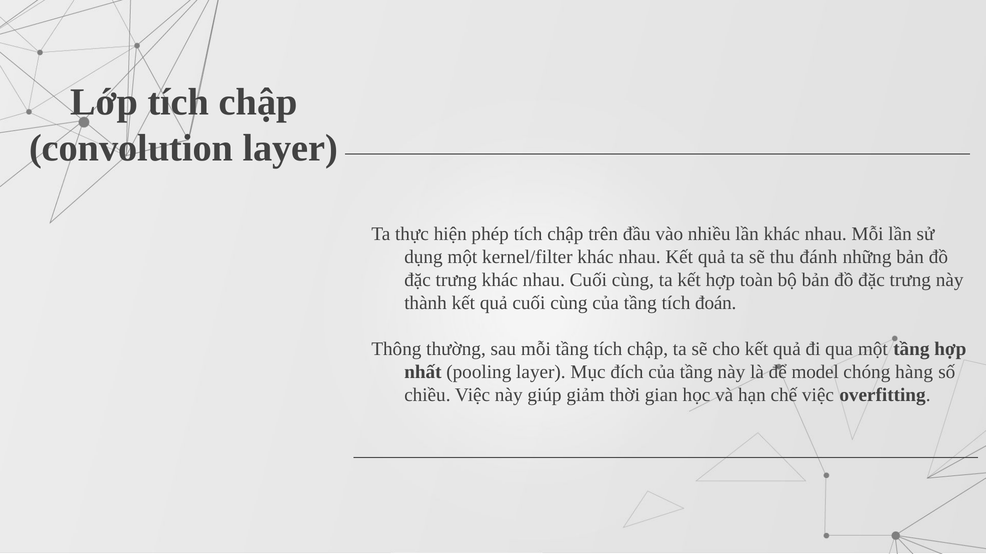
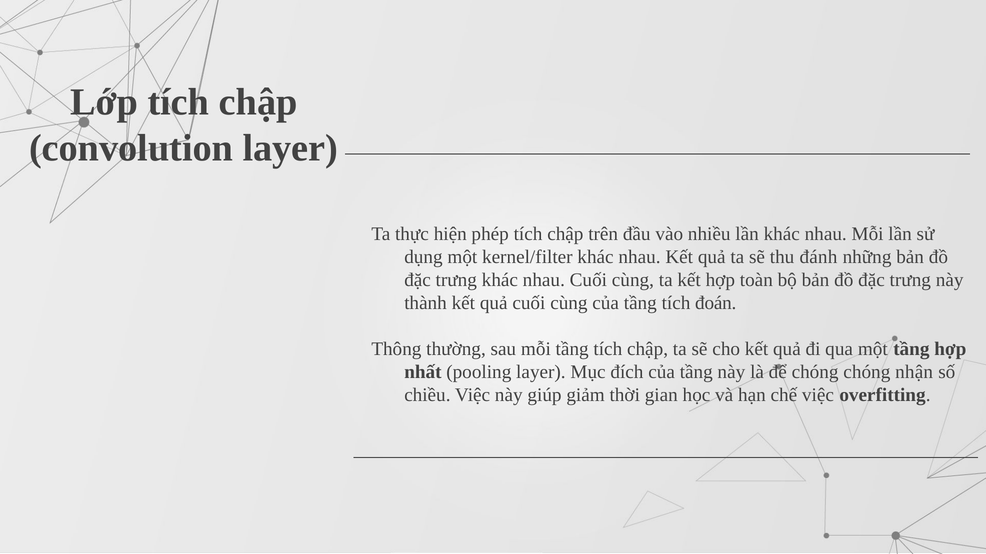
để model: model -> chóng
hàng: hàng -> nhận
